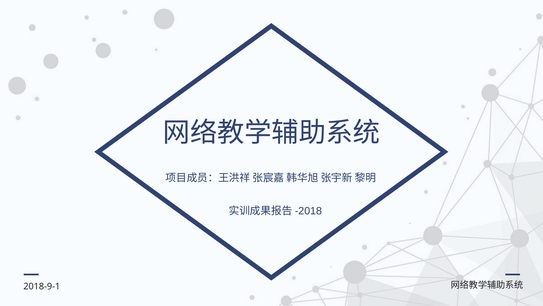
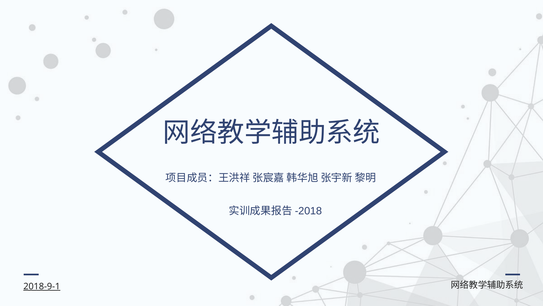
2018-9-1 underline: none -> present
